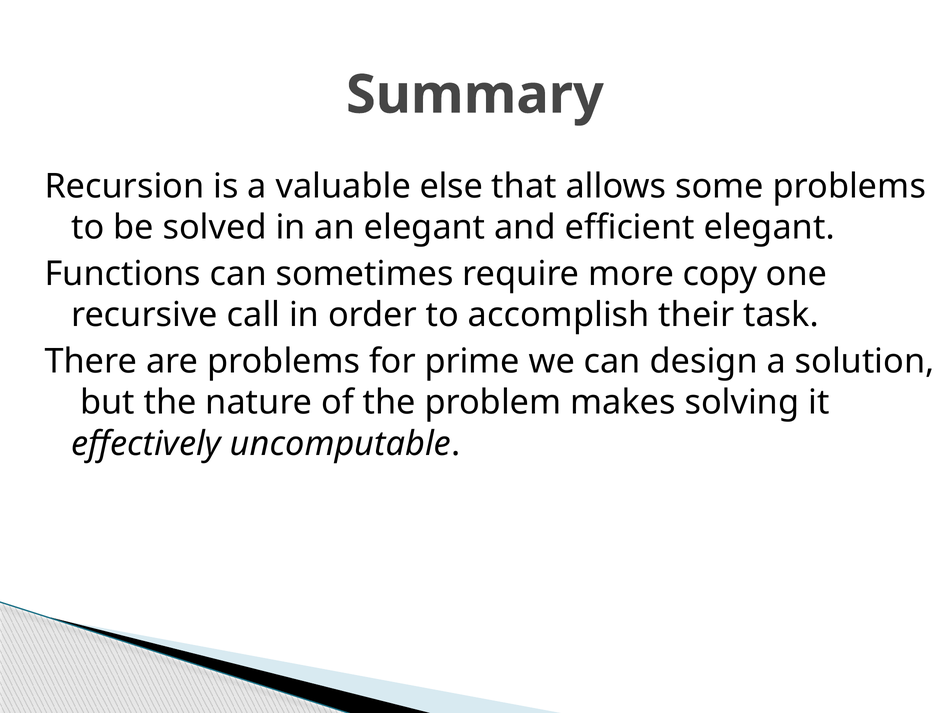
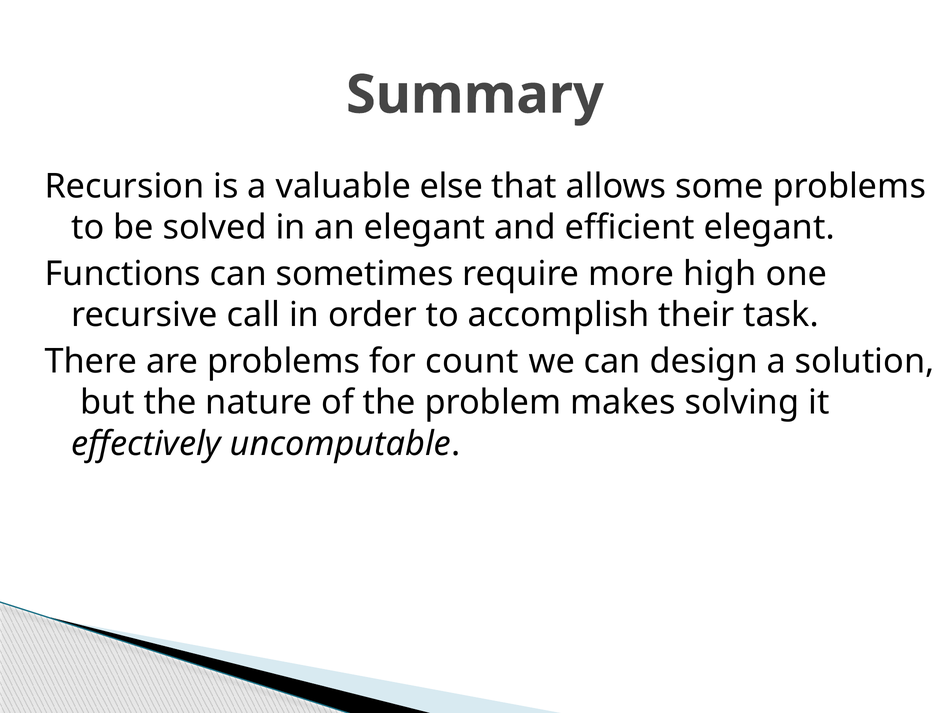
copy: copy -> high
prime: prime -> count
